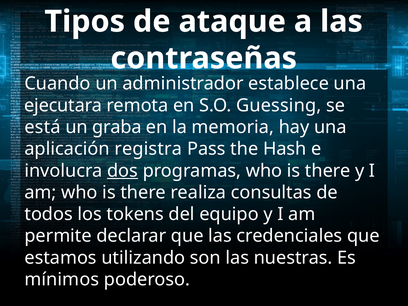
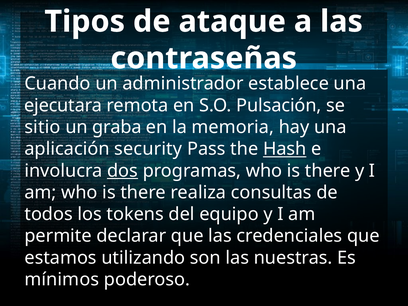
Guessing: Guessing -> Pulsación
está: está -> sitio
registra: registra -> security
Hash underline: none -> present
